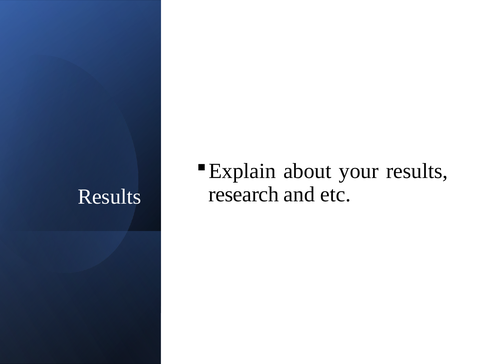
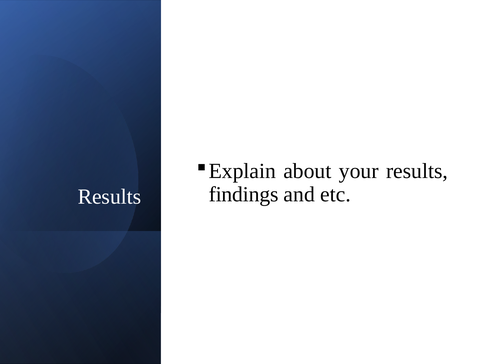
research: research -> findings
